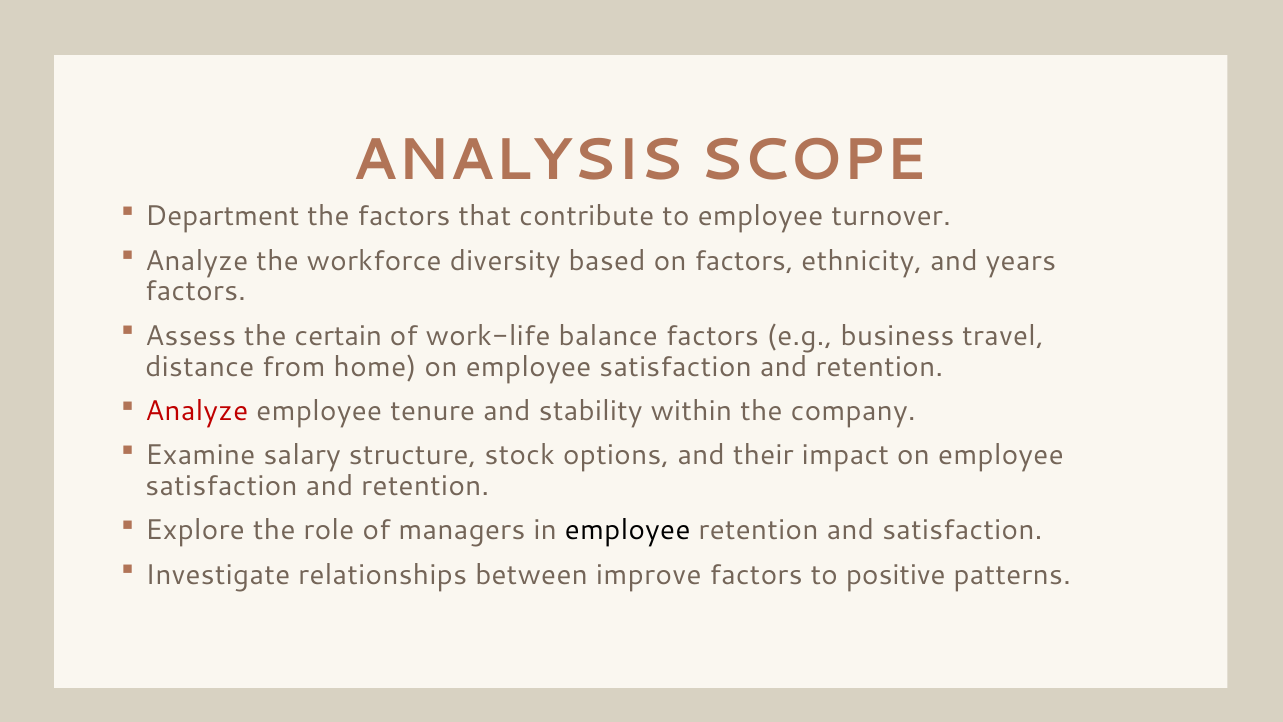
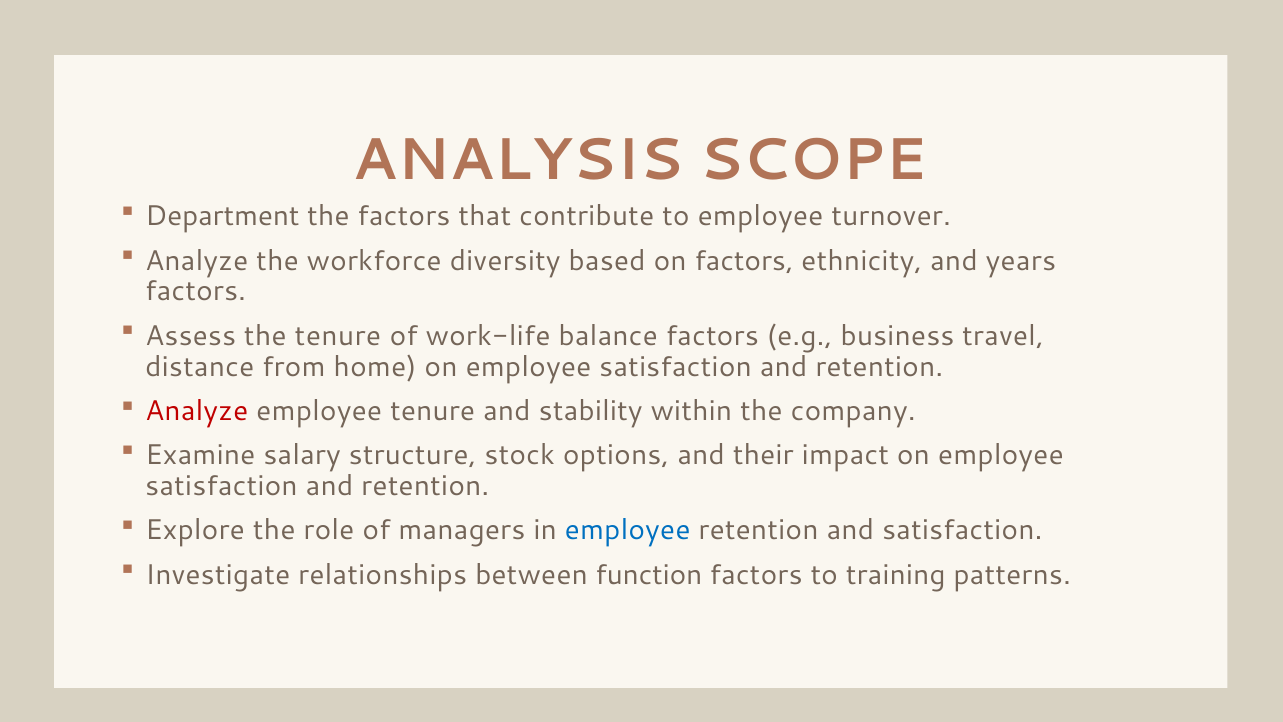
the certain: certain -> tenure
employee at (628, 530) colour: black -> blue
improve: improve -> function
positive: positive -> training
